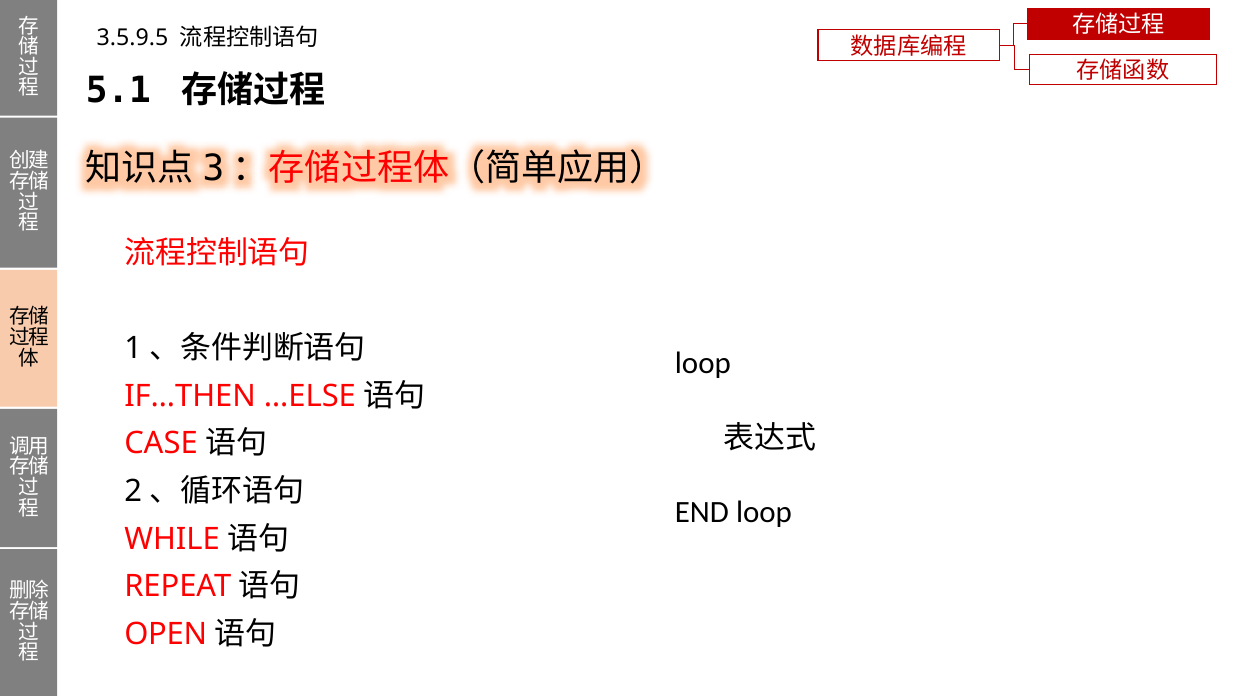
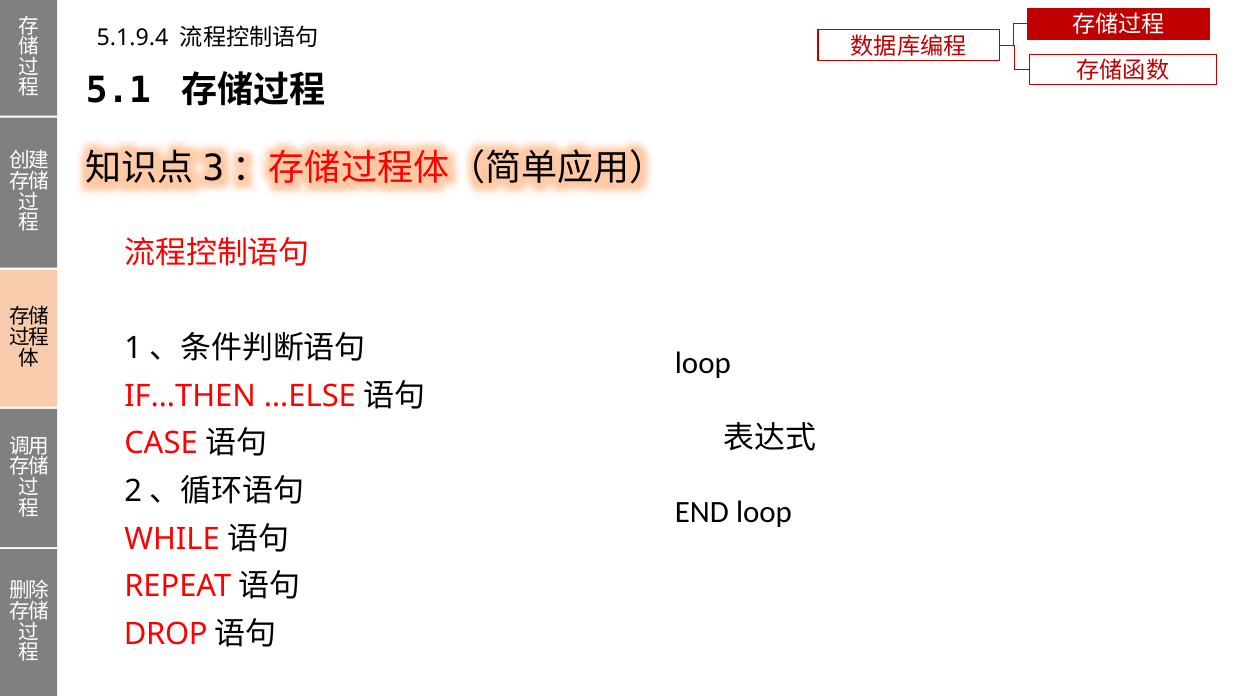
3.5.9.5: 3.5.9.5 -> 5.1.9.4
OPEN: OPEN -> DROP
